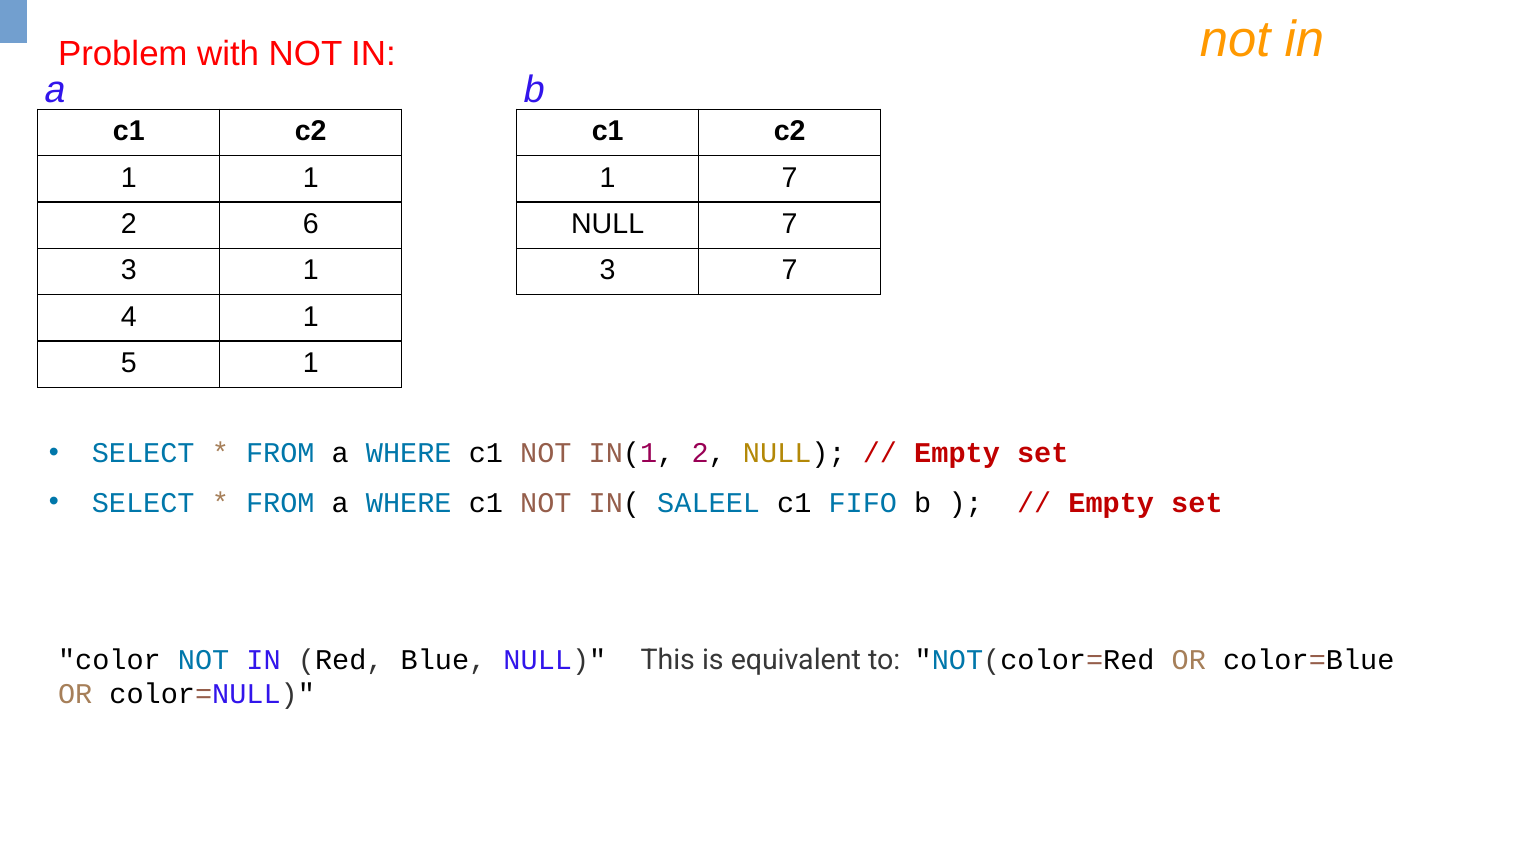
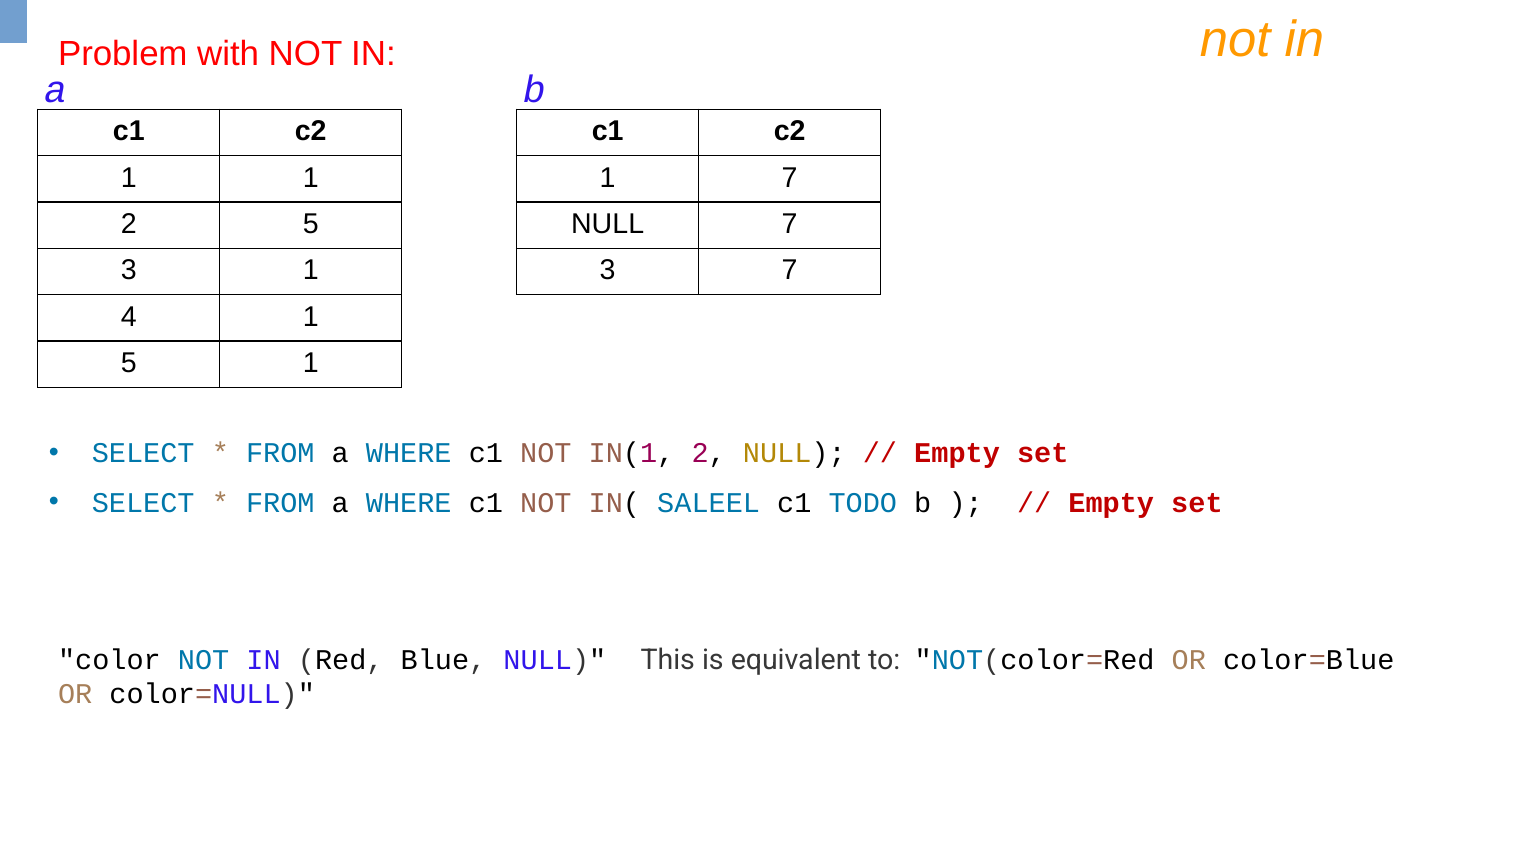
2 6: 6 -> 5
FIFO: FIFO -> TODO
